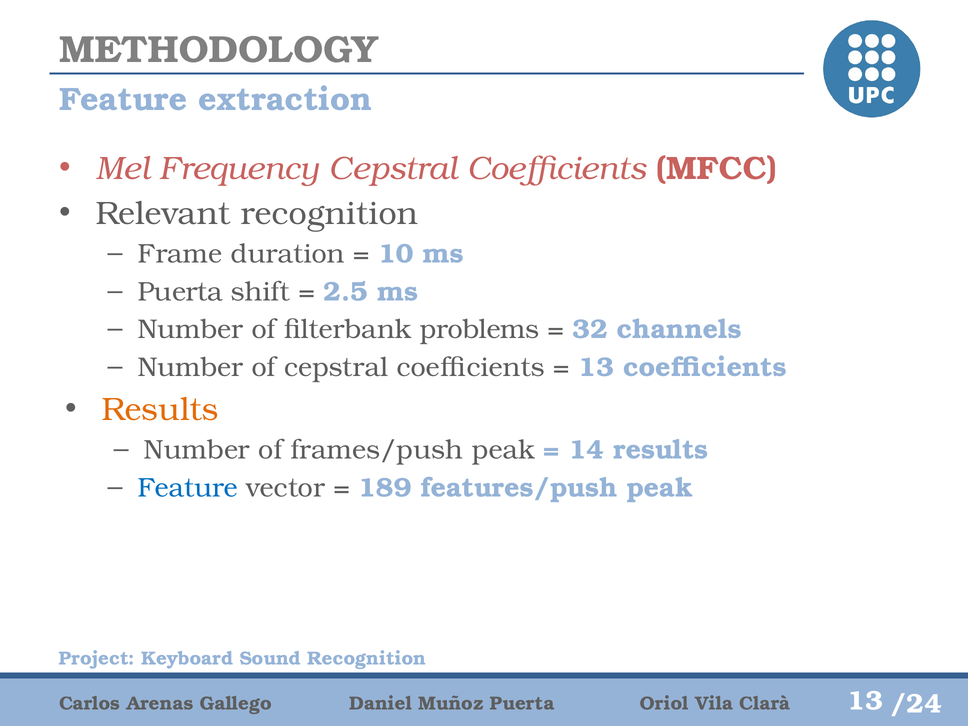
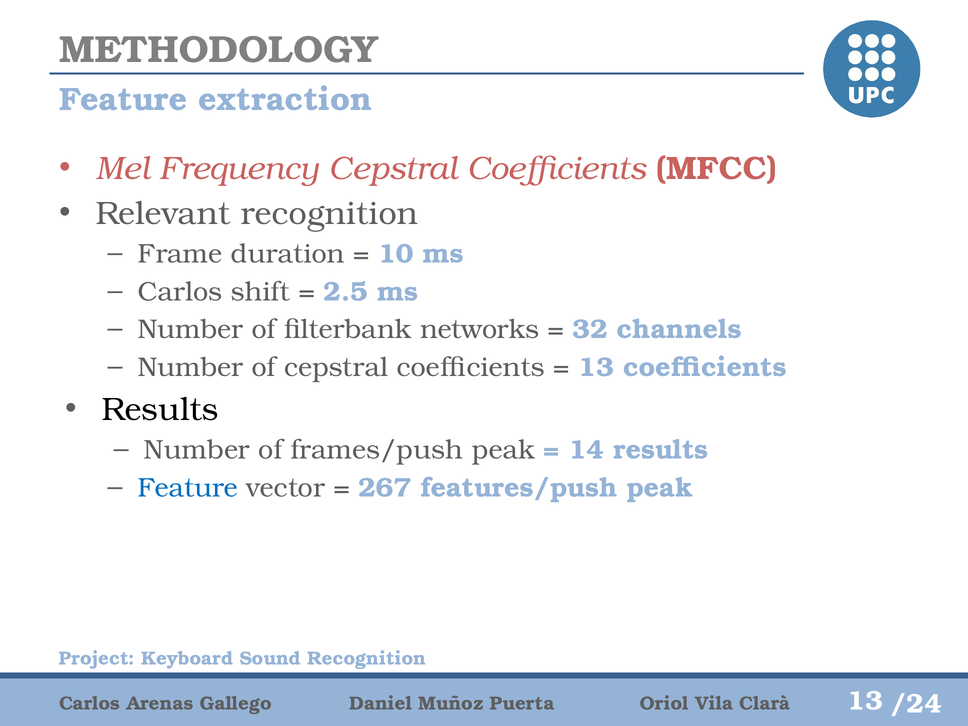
Puerta at (180, 292): Puerta -> Carlos
problems: problems -> networks
Results at (160, 409) colour: orange -> black
189: 189 -> 267
